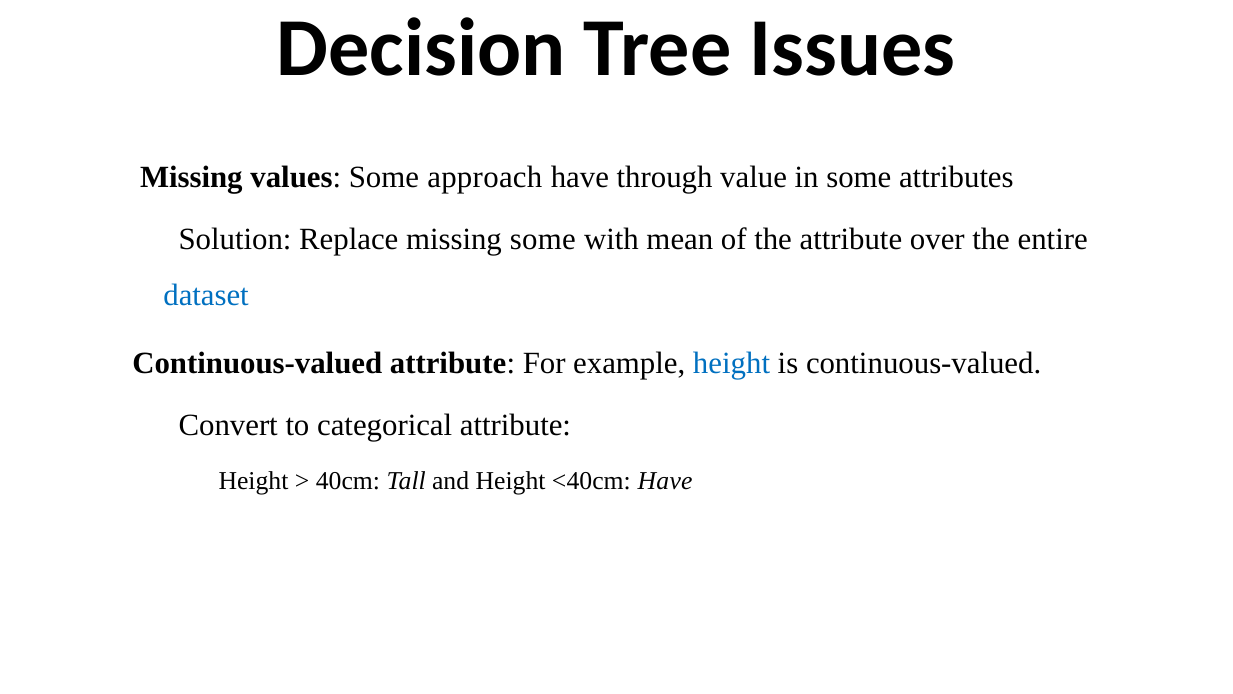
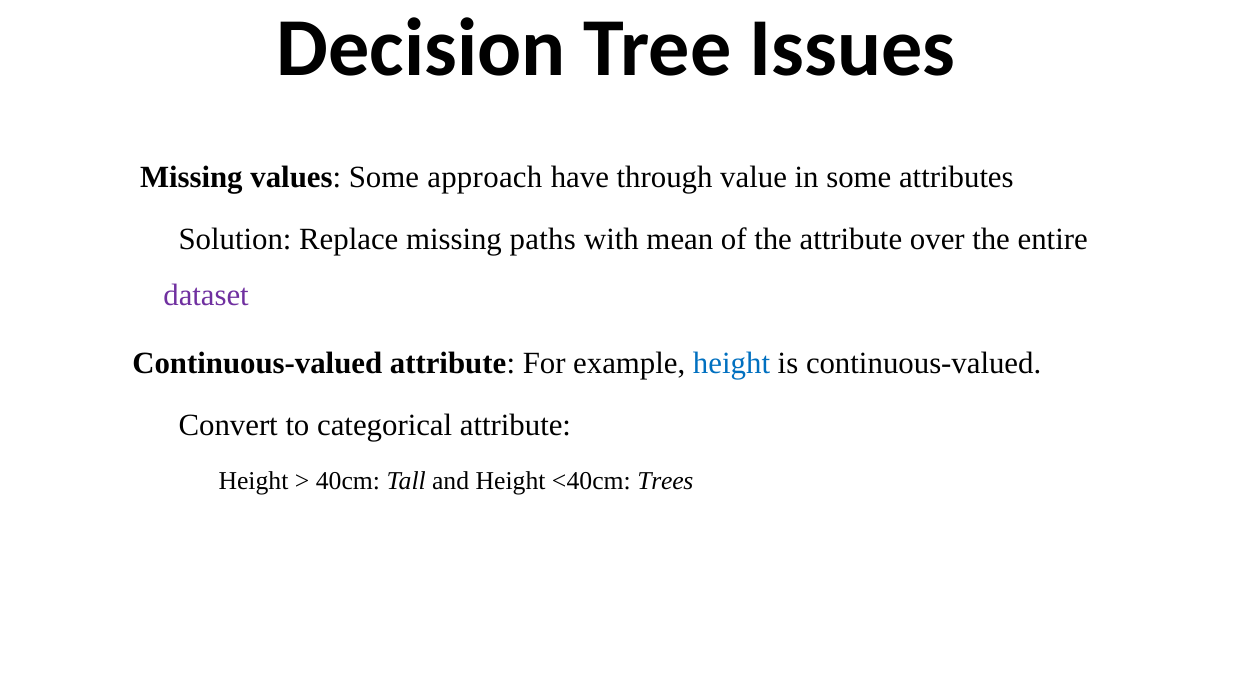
missing some: some -> paths
dataset colour: blue -> purple
<40cm Have: Have -> Trees
